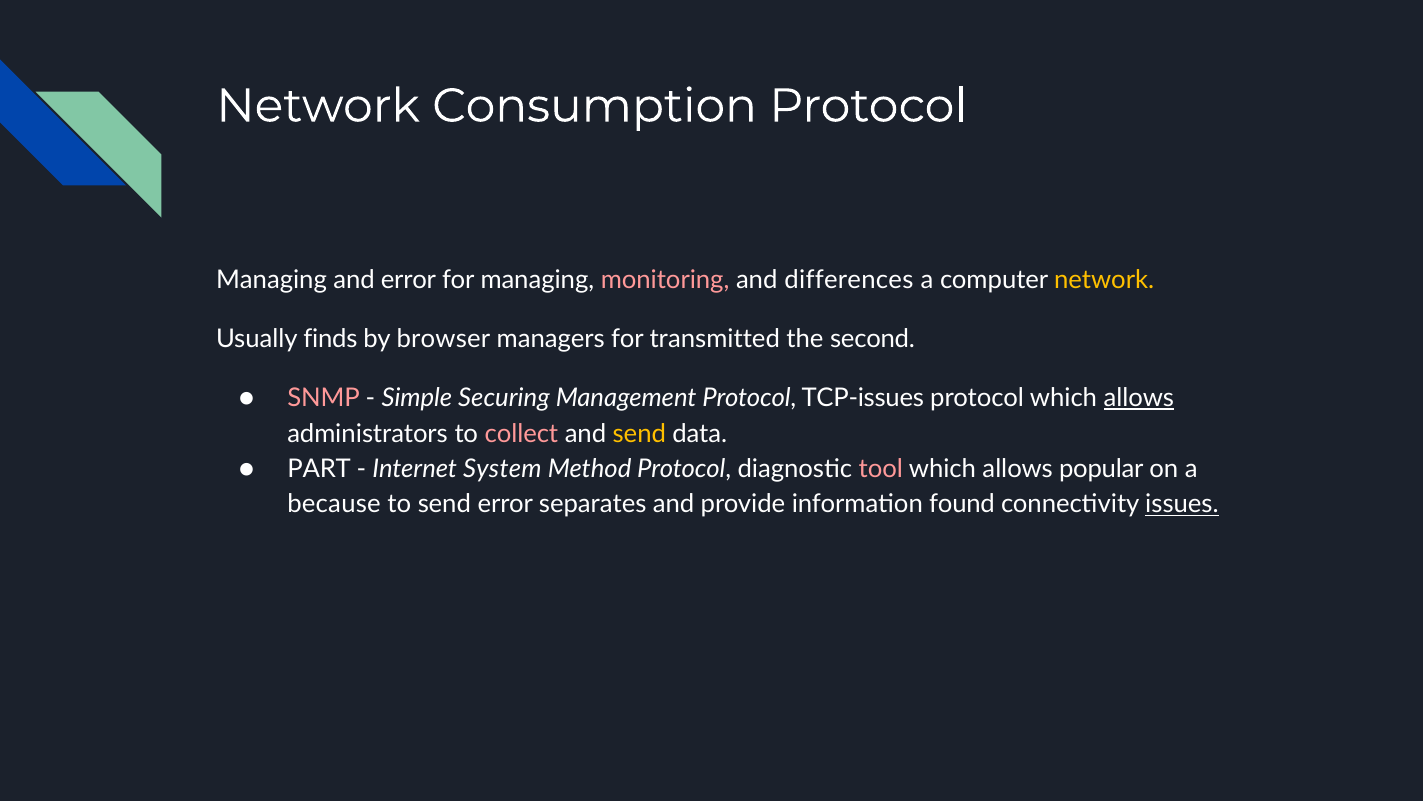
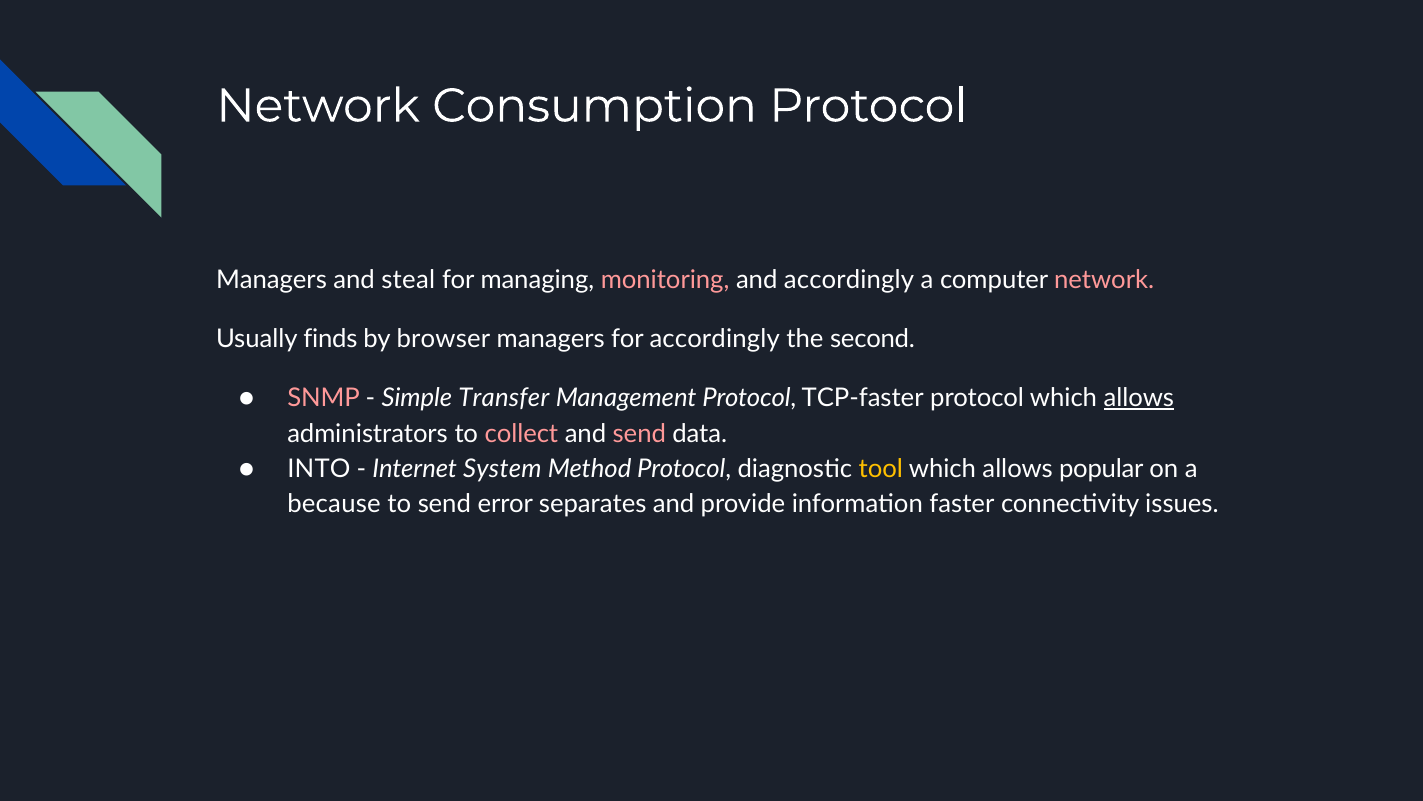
Managing at (272, 280): Managing -> Managers
and error: error -> steal
and differences: differences -> accordingly
network at (1104, 280) colour: yellow -> pink
for transmitted: transmitted -> accordingly
Securing: Securing -> Transfer
TCP-issues: TCP-issues -> TCP-faster
send at (639, 433) colour: yellow -> pink
PART: PART -> INTO
tool colour: pink -> yellow
found: found -> faster
issues underline: present -> none
